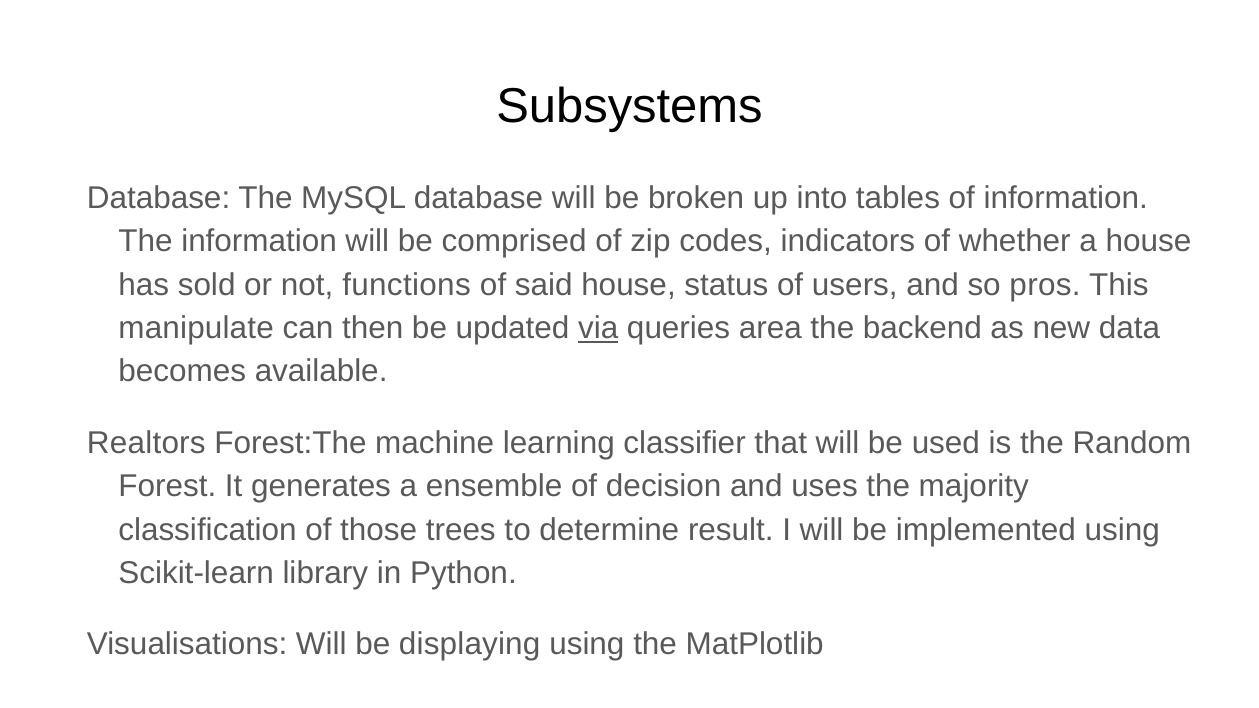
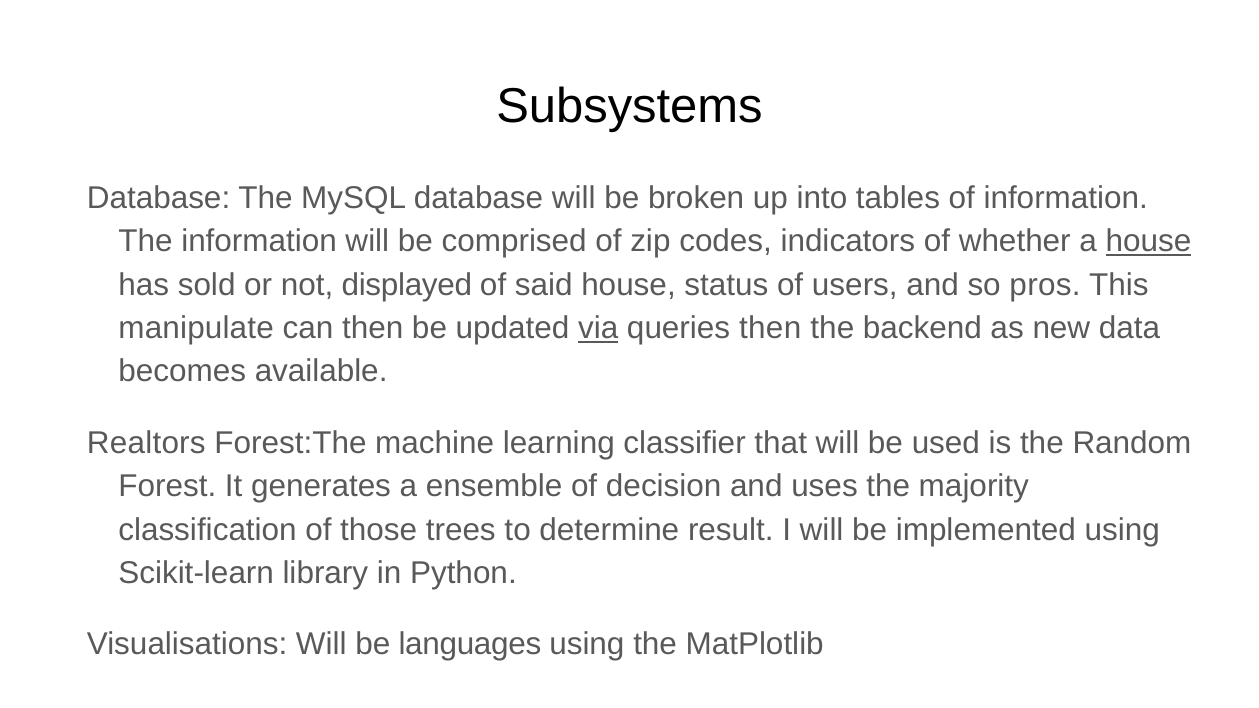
house at (1148, 241) underline: none -> present
functions: functions -> displayed
queries area: area -> then
displaying: displaying -> languages
